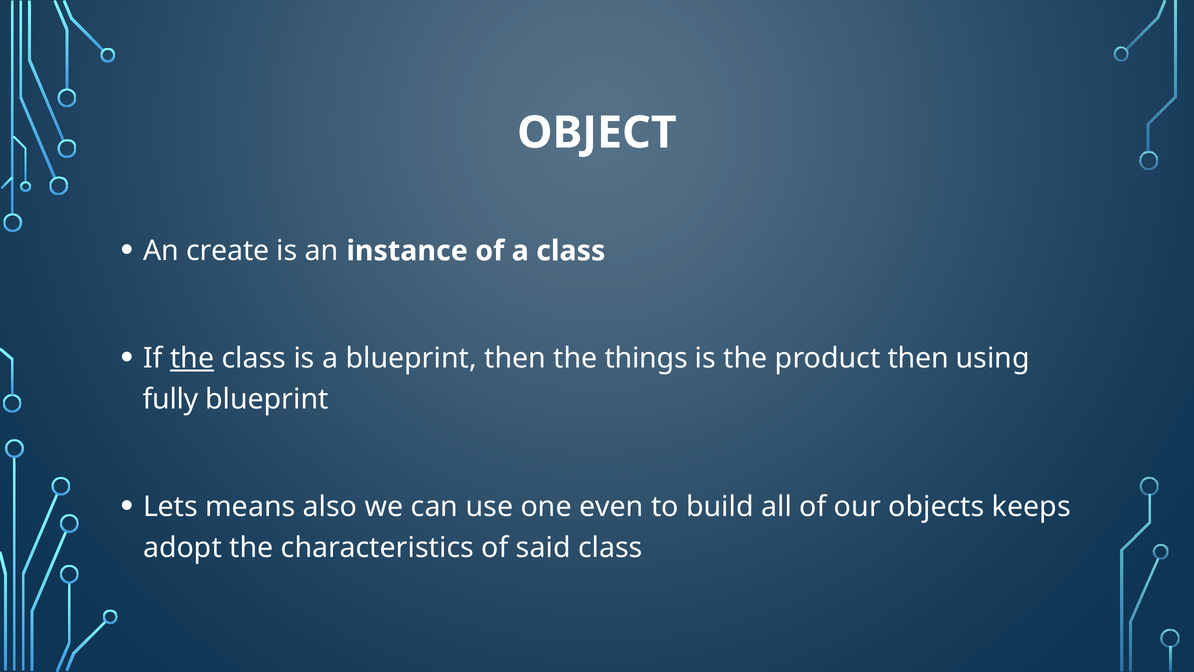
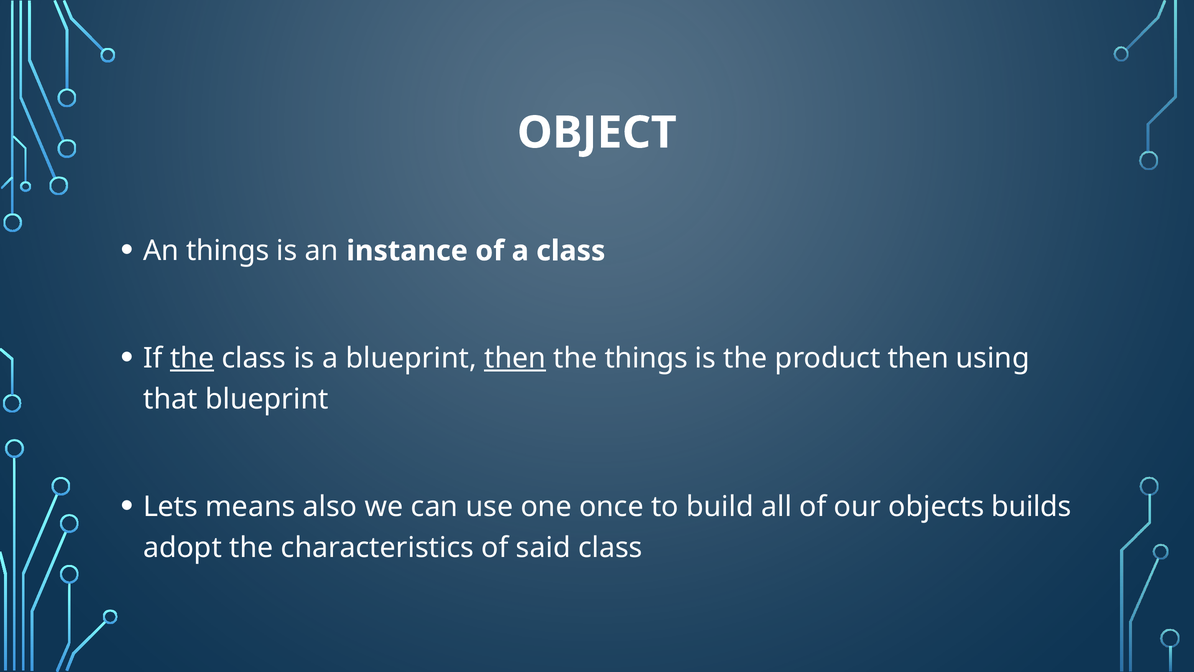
An create: create -> things
then at (515, 358) underline: none -> present
fully: fully -> that
even: even -> once
keeps: keeps -> builds
